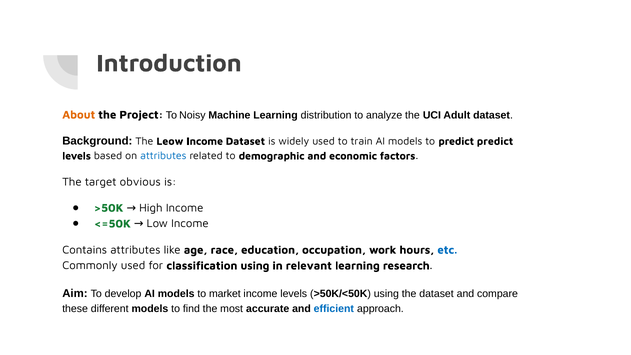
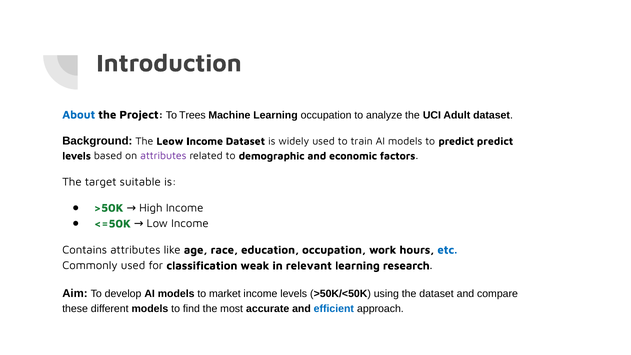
About colour: orange -> blue
Noisy: Noisy -> Trees
Learning distribution: distribution -> occupation
attributes at (163, 156) colour: blue -> purple
obvious: obvious -> suitable
classification using: using -> weak
